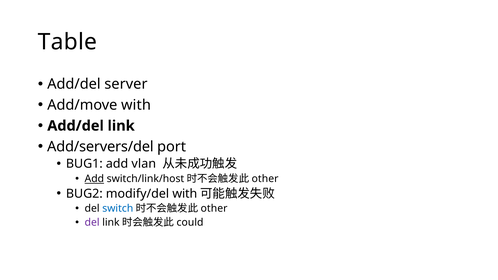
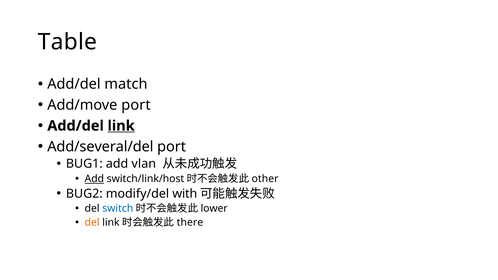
server: server -> match
Add/move with: with -> port
link at (121, 126) underline: none -> present
Add/servers/del: Add/servers/del -> Add/several/del
other at (214, 209): other -> lower
del at (92, 222) colour: purple -> orange
could: could -> there
